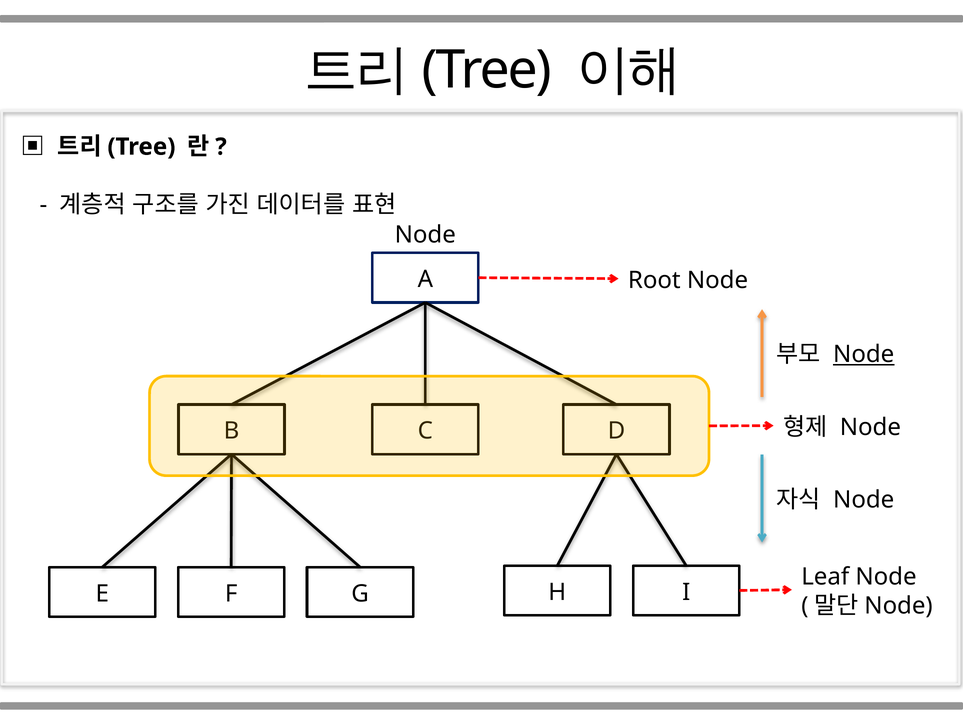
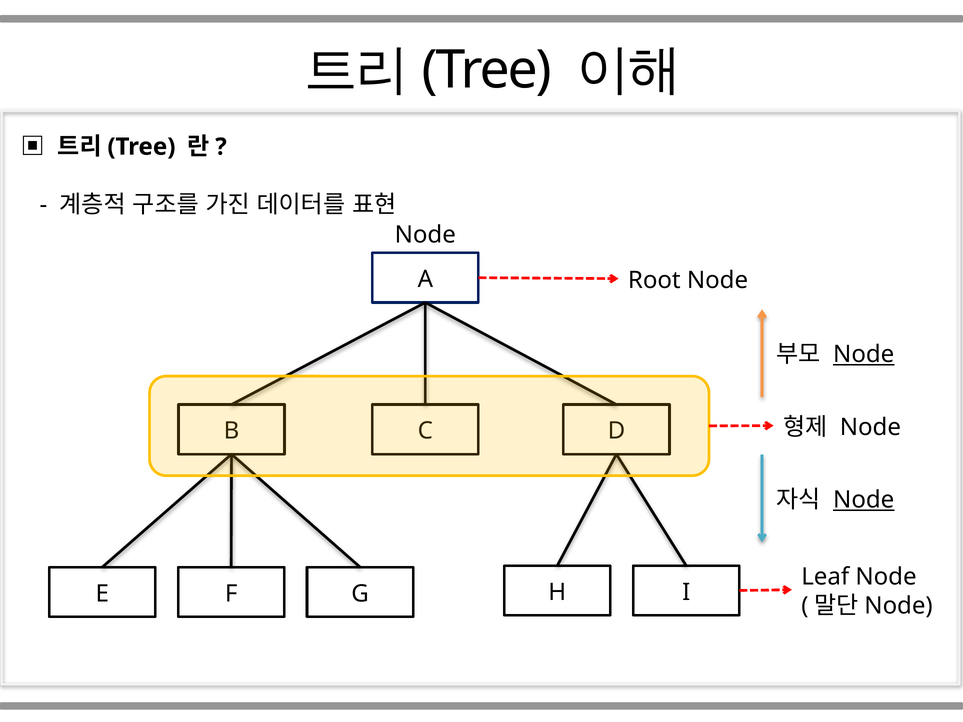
Node at (864, 500) underline: none -> present
